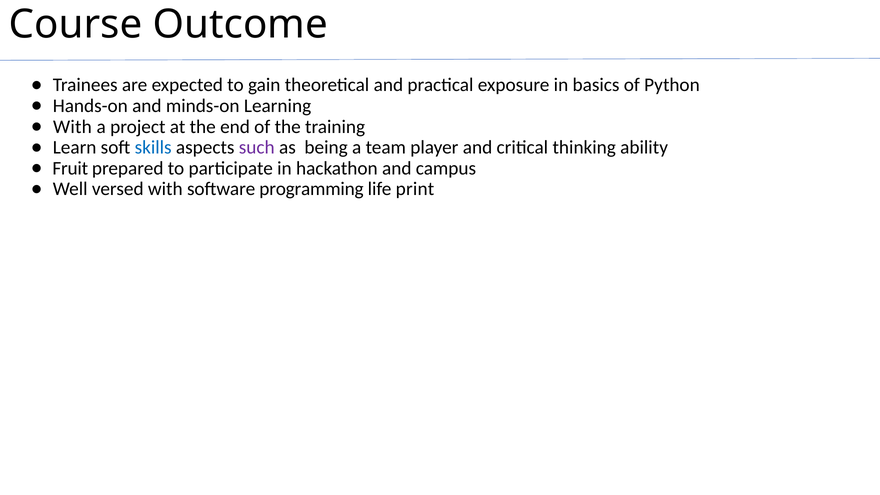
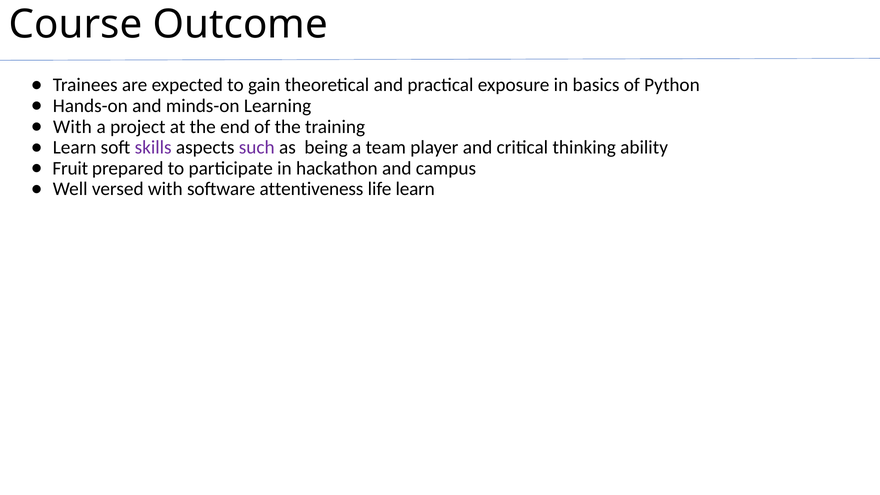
skills colour: blue -> purple
programming: programming -> attentiveness
life print: print -> learn
